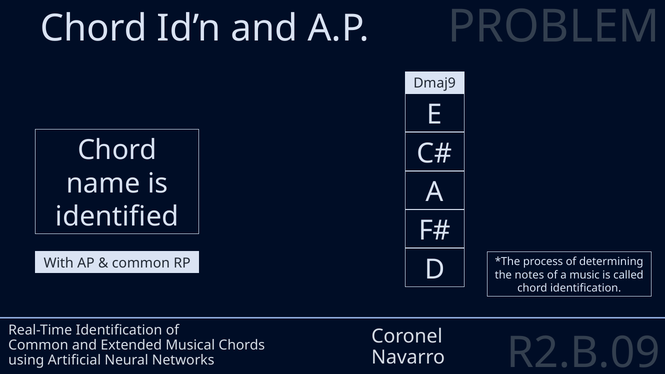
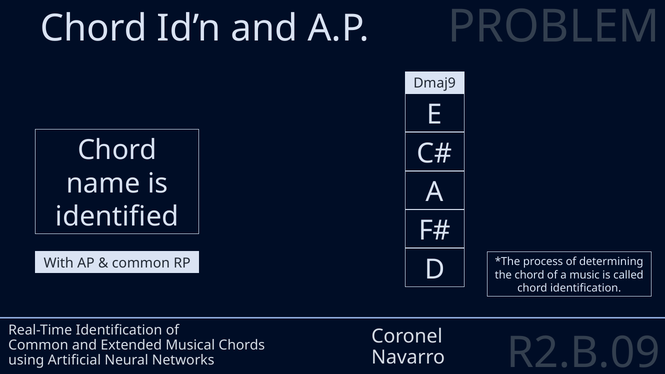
the notes: notes -> chord
